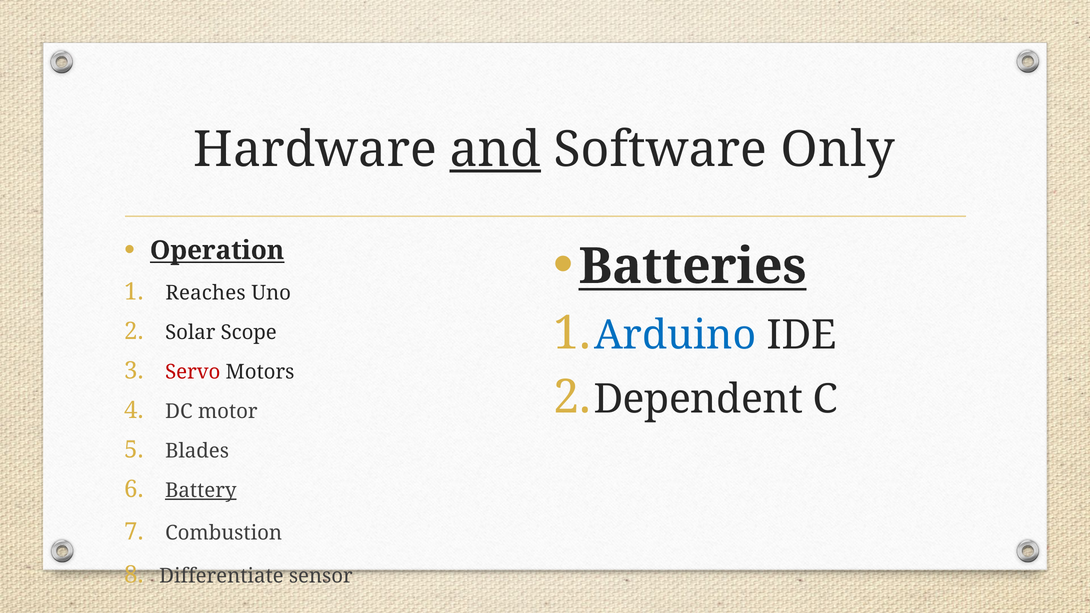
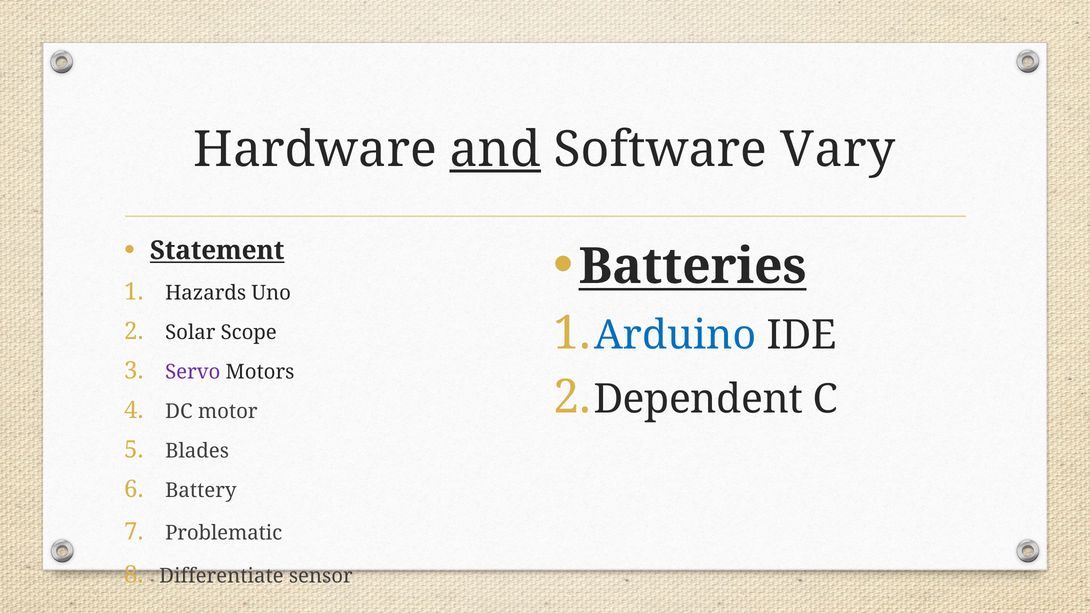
Only: Only -> Vary
Operation: Operation -> Statement
Reaches: Reaches -> Hazards
Servo colour: red -> purple
Battery underline: present -> none
Combustion: Combustion -> Problematic
